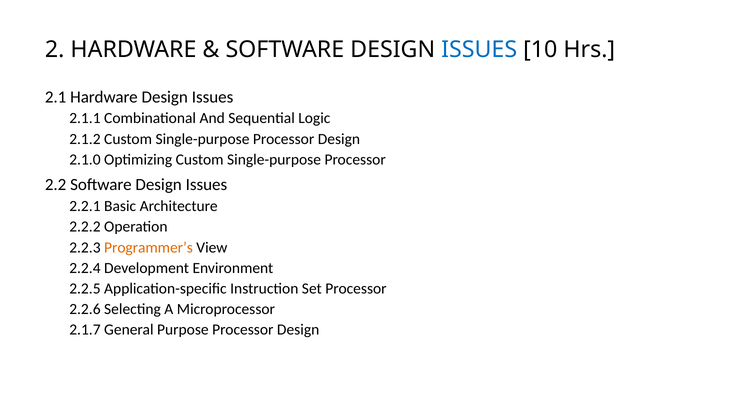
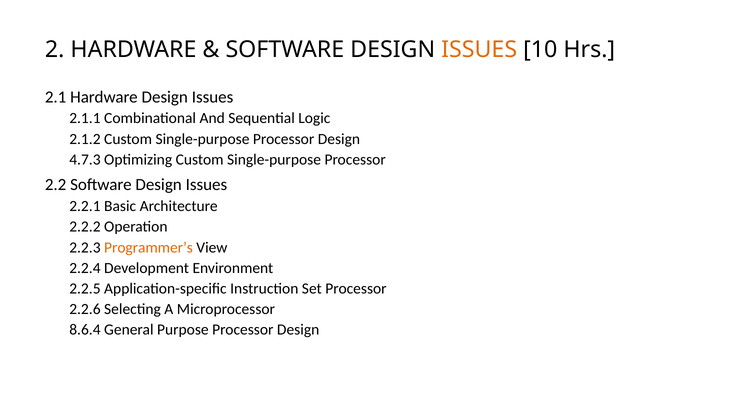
ISSUES at (479, 50) colour: blue -> orange
2.1.0: 2.1.0 -> 4.7.3
2.1.7: 2.1.7 -> 8.6.4
